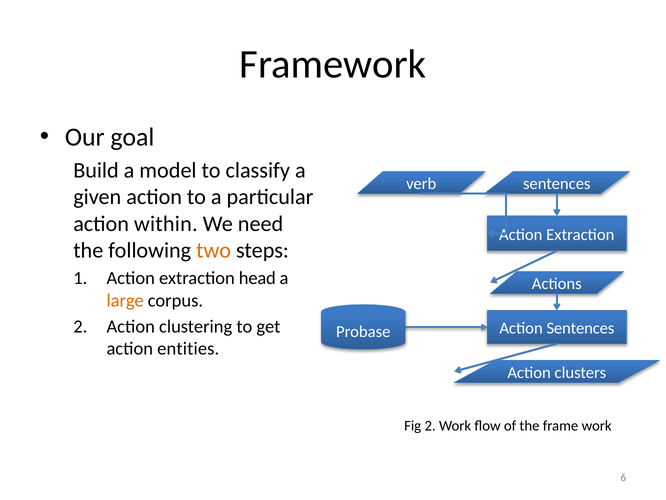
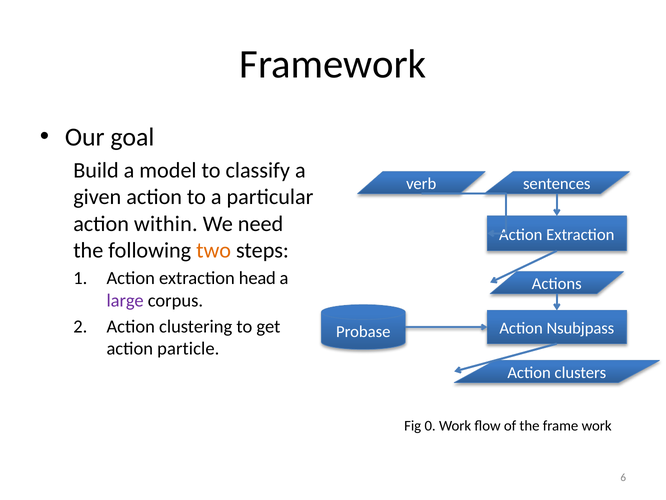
large colour: orange -> purple
Action Sentences: Sentences -> Nsubjpass
entities: entities -> particle
Fig 2: 2 -> 0
